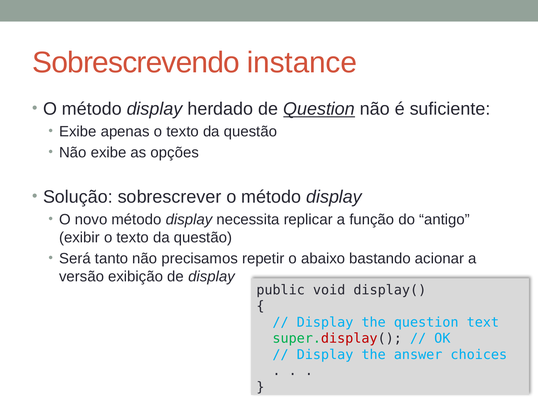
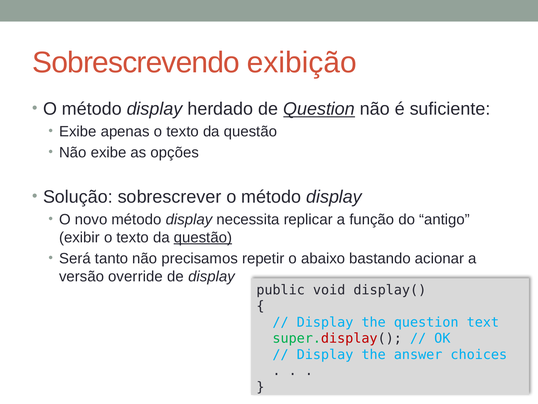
instance: instance -> exibição
questão at (203, 237) underline: none -> present
exibição: exibição -> override
